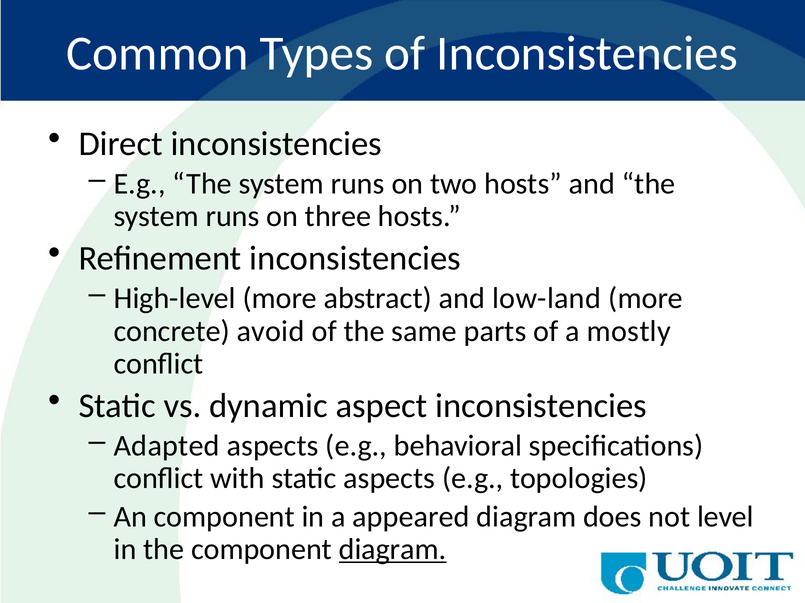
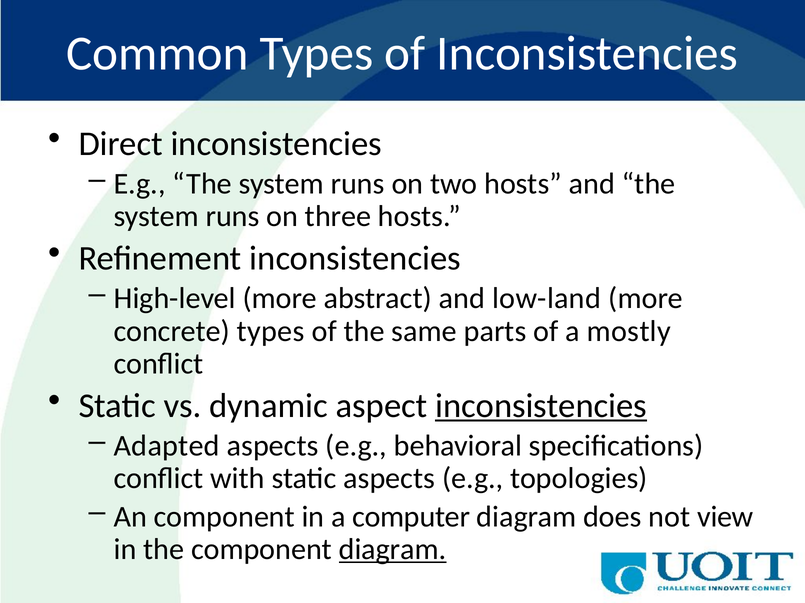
concrete avoid: avoid -> types
inconsistencies at (541, 406) underline: none -> present
appeared: appeared -> computer
level: level -> view
